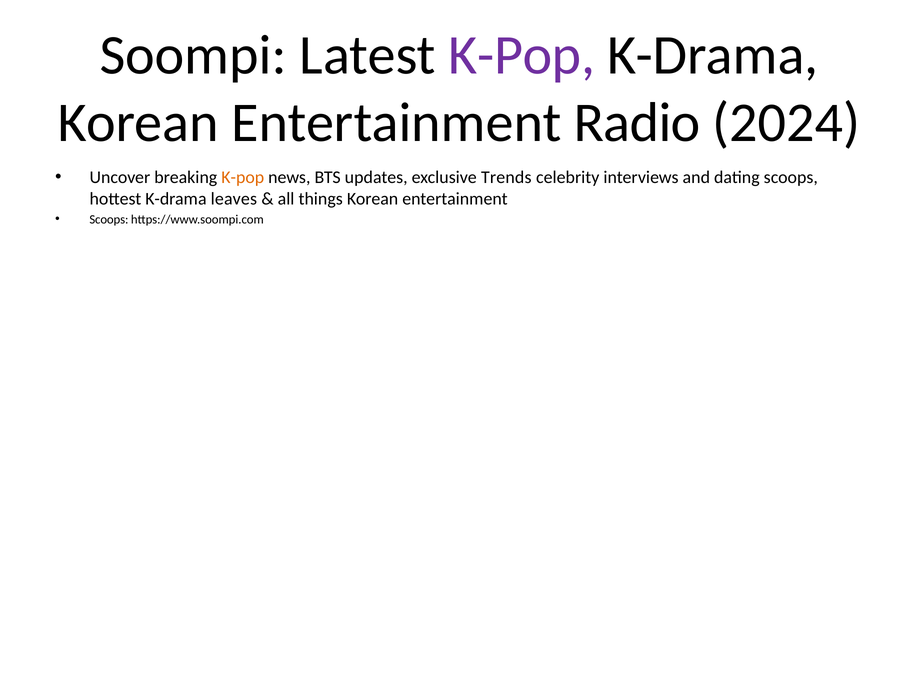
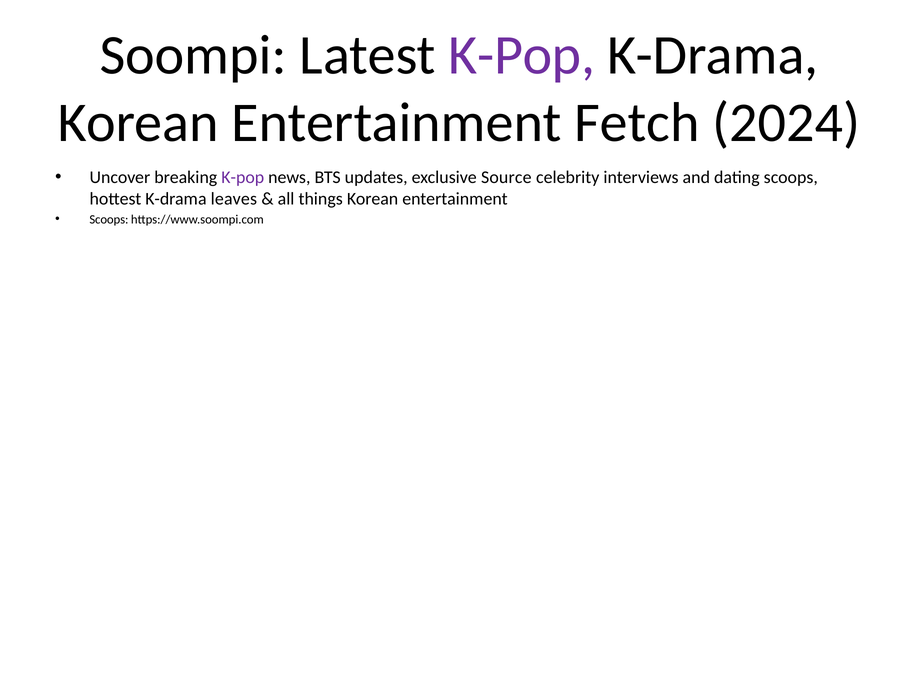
Radio: Radio -> Fetch
K-pop at (243, 177) colour: orange -> purple
Trends: Trends -> Source
